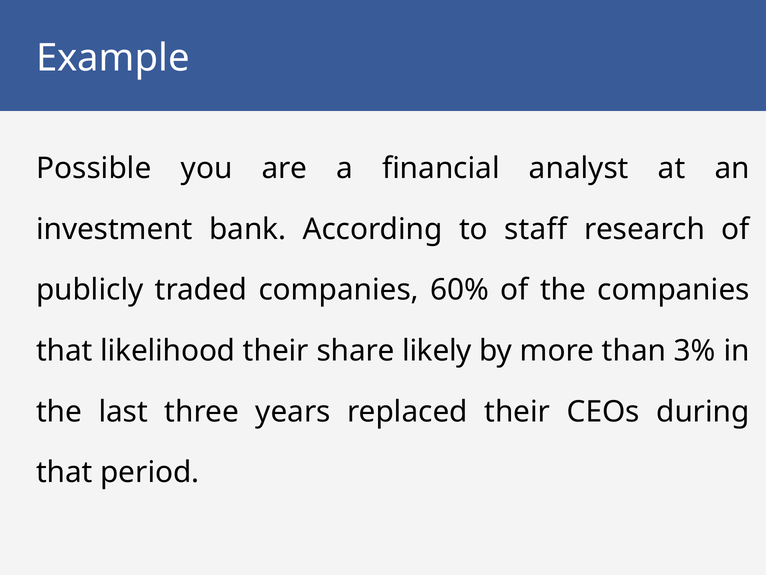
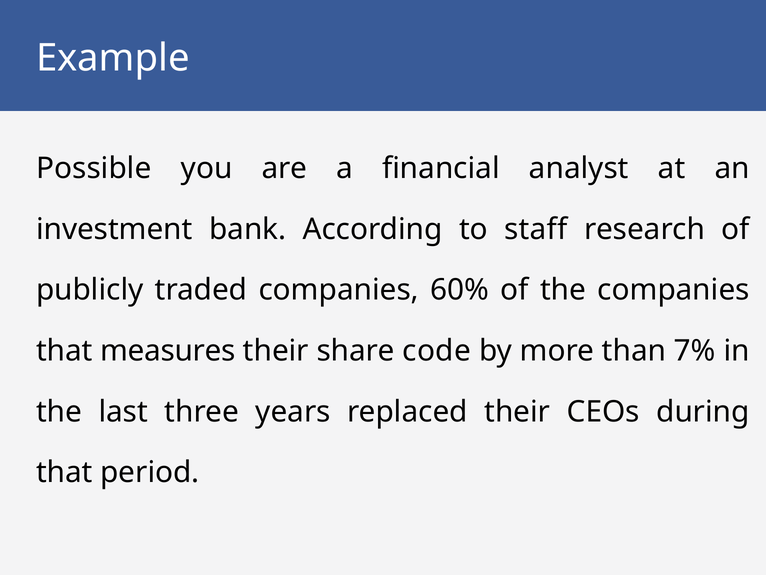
likelihood: likelihood -> measures
likely: likely -> code
3%: 3% -> 7%
